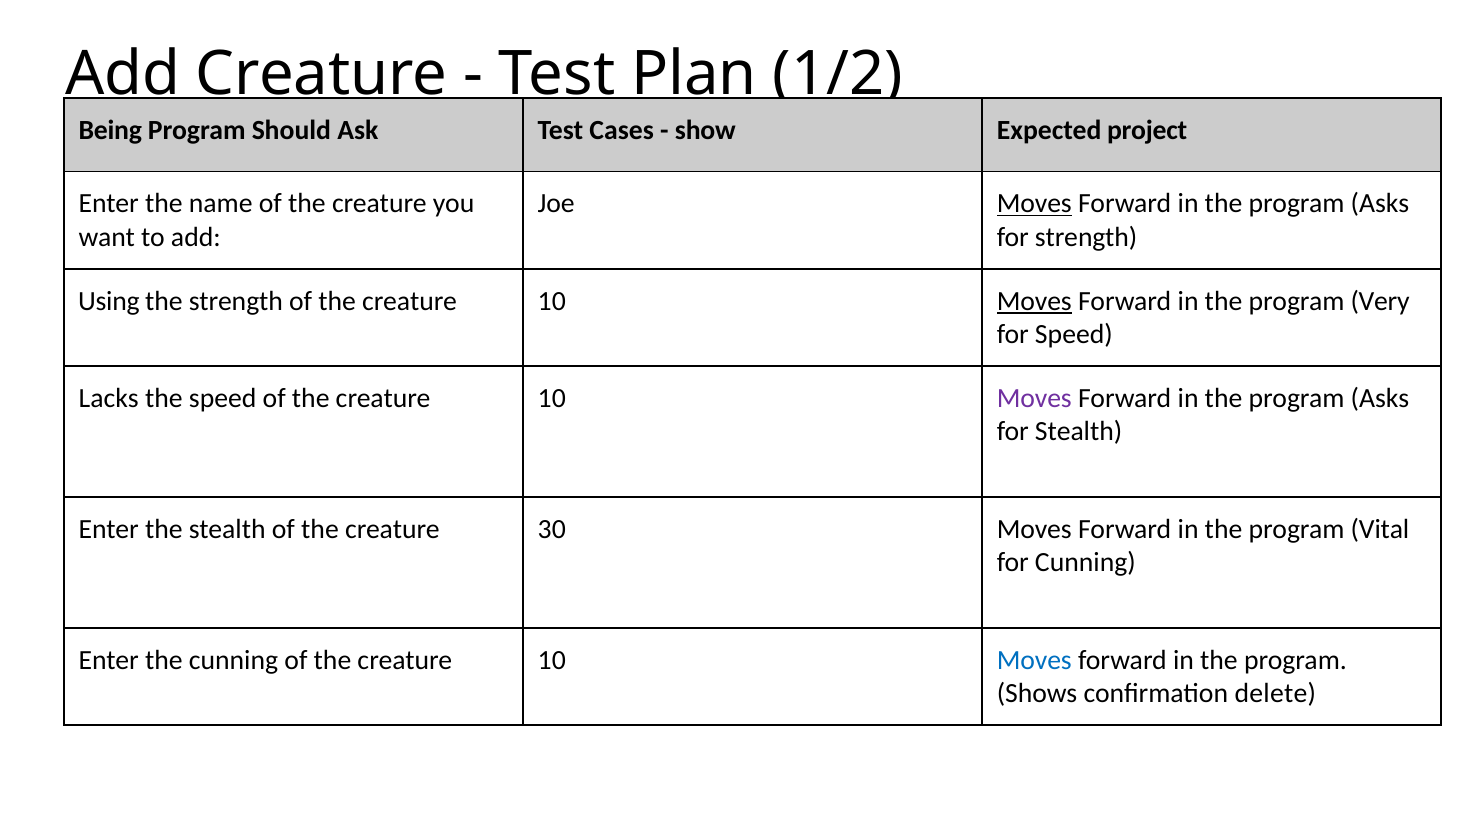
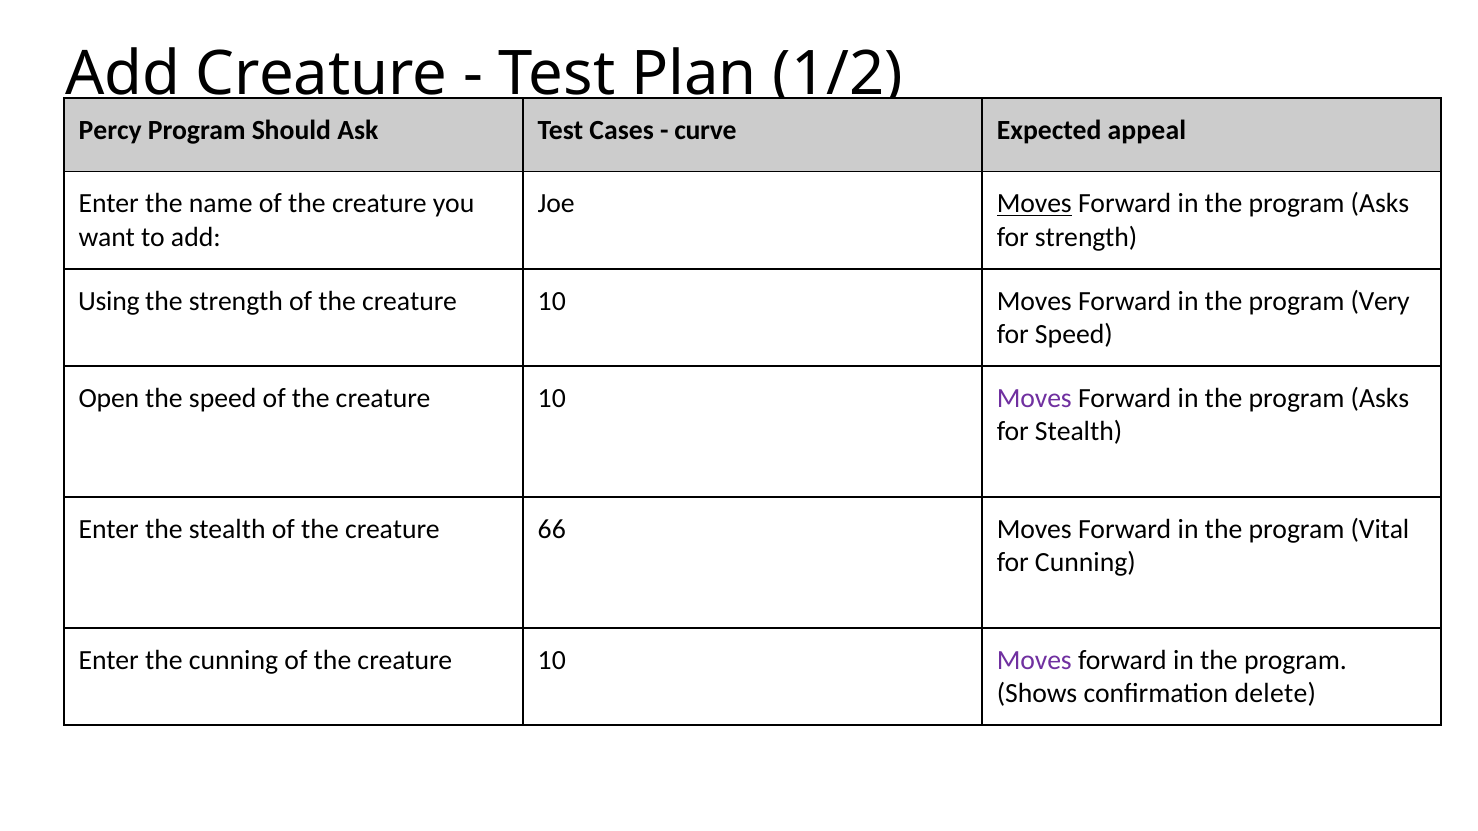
Being: Being -> Percy
show: show -> curve
project: project -> appeal
Moves at (1034, 301) underline: present -> none
Lacks: Lacks -> Open
30: 30 -> 66
Moves at (1034, 660) colour: blue -> purple
